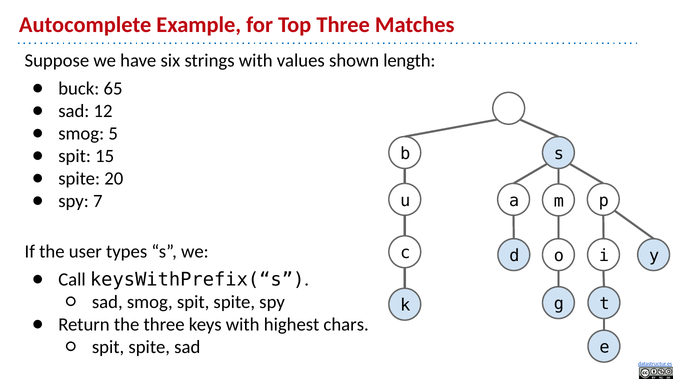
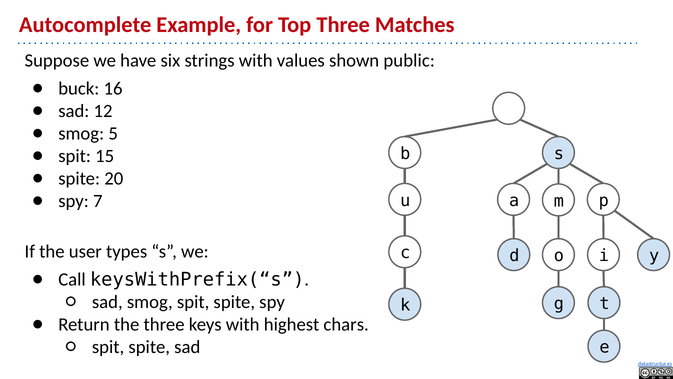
length: length -> public
65: 65 -> 16
